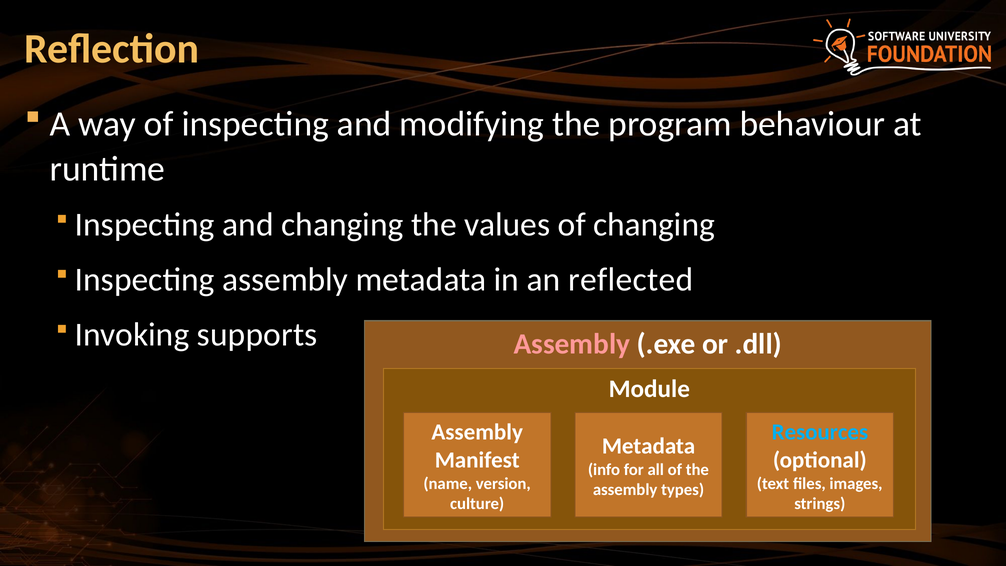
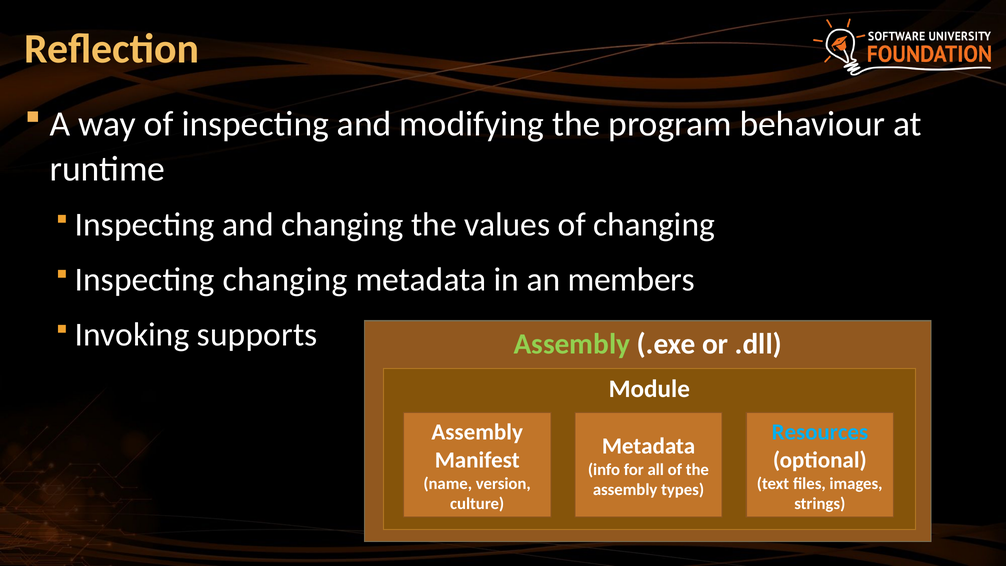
Inspecting assembly: assembly -> changing
reflected: reflected -> members
Assembly at (572, 344) colour: pink -> light green
